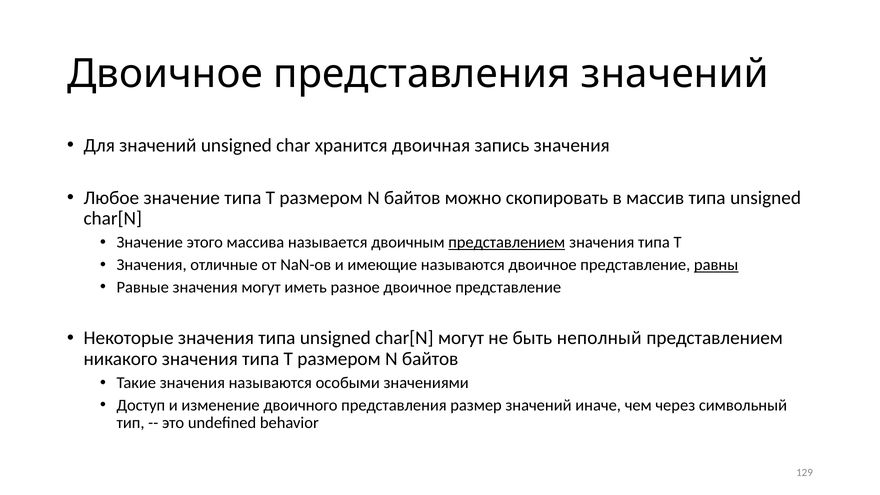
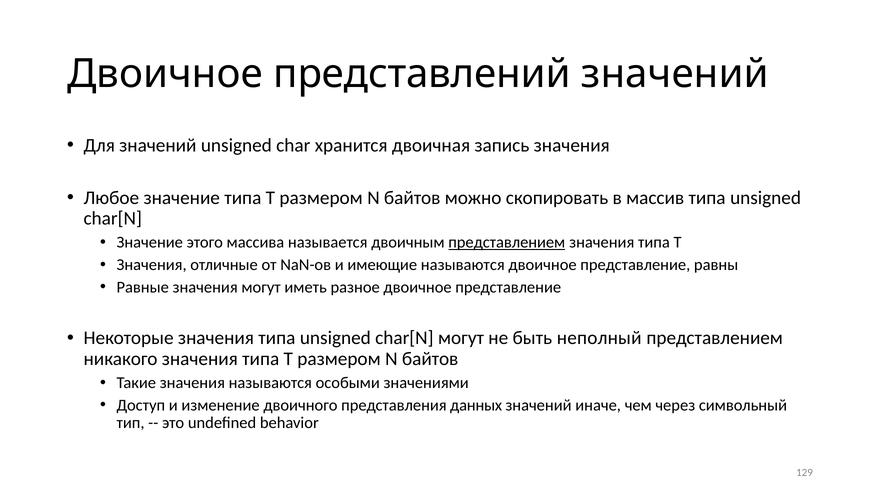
Двоичное представления: представления -> представлений
равны underline: present -> none
размер: размер -> данных
